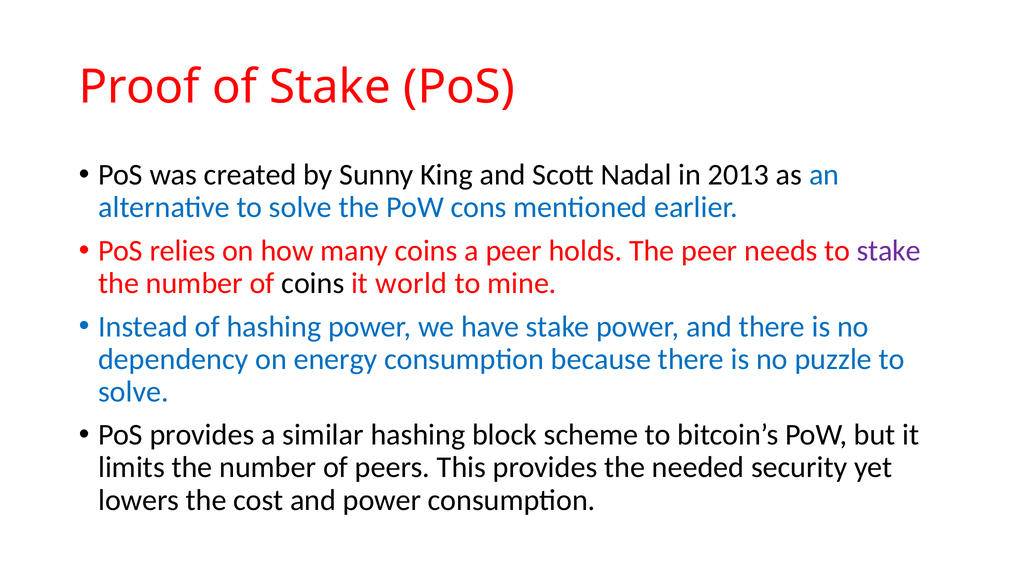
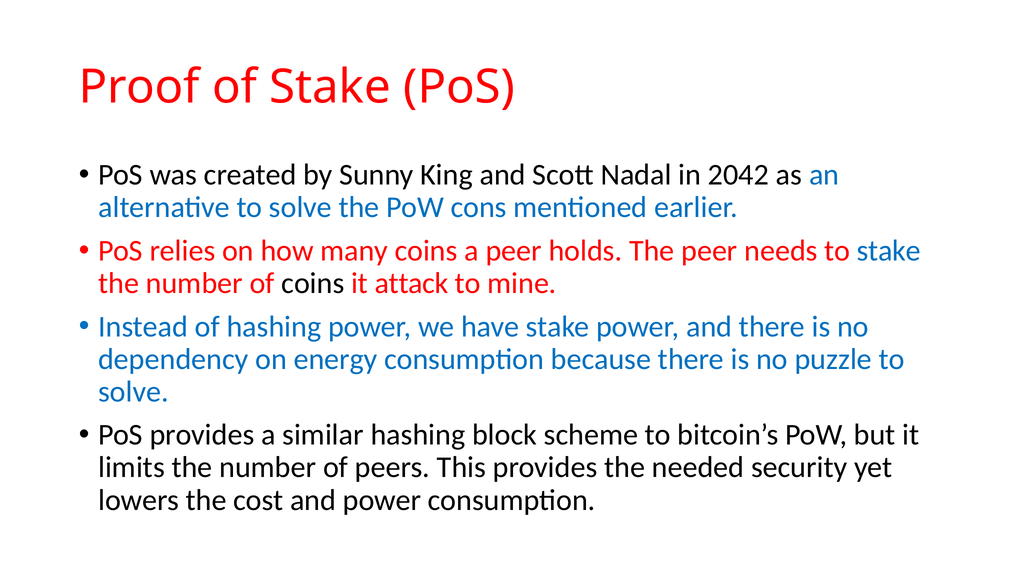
2013: 2013 -> 2042
stake at (889, 251) colour: purple -> blue
world: world -> attack
